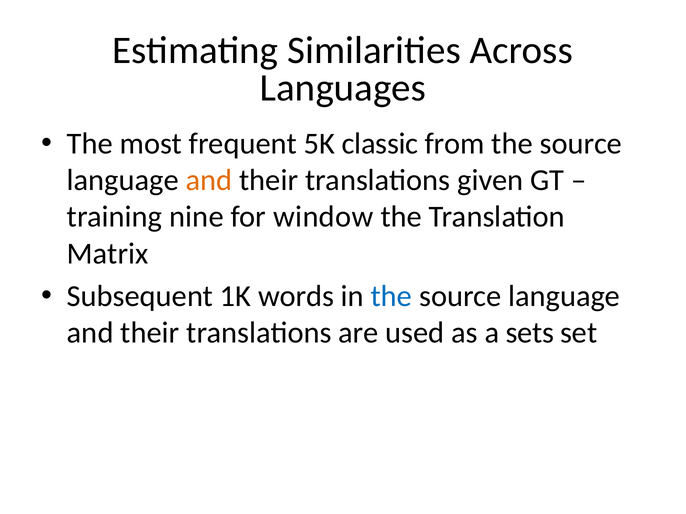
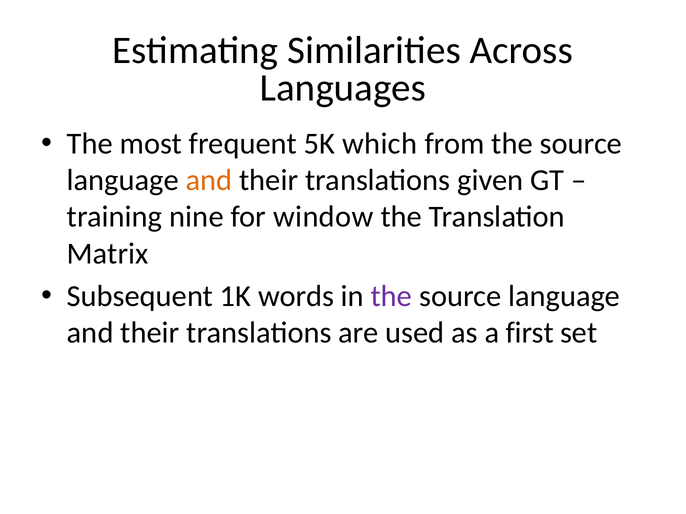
classic: classic -> which
the at (391, 296) colour: blue -> purple
sets: sets -> first
